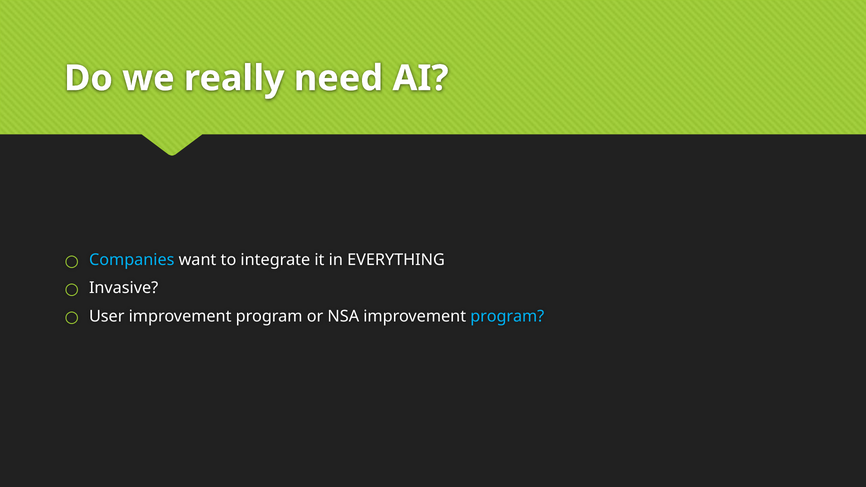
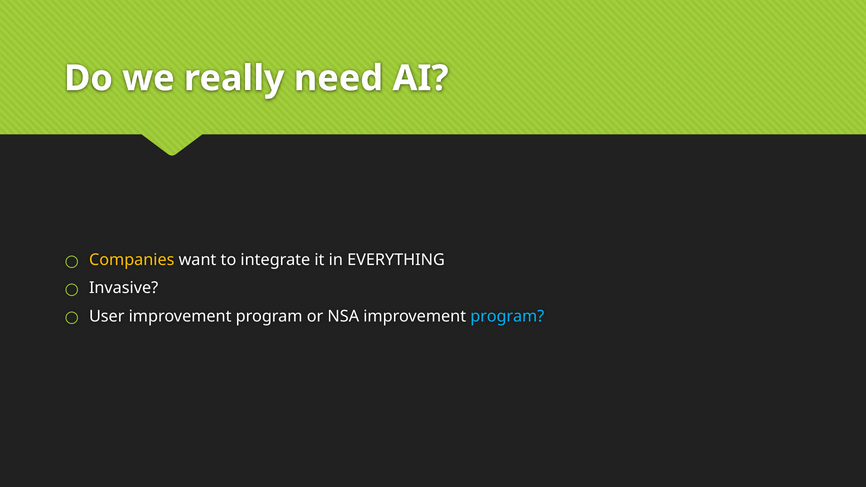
Companies colour: light blue -> yellow
